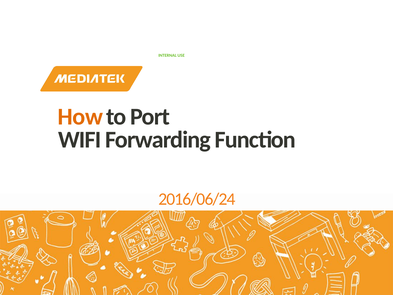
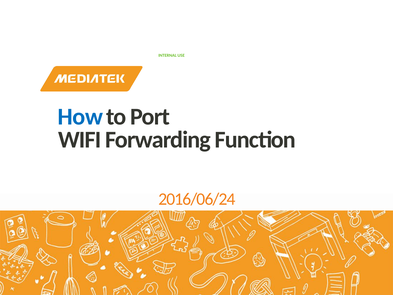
How colour: orange -> blue
